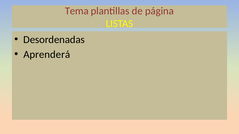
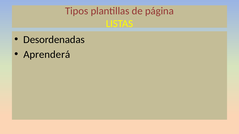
Tema: Tema -> Tipos
